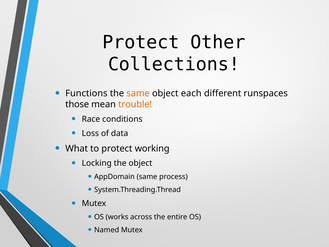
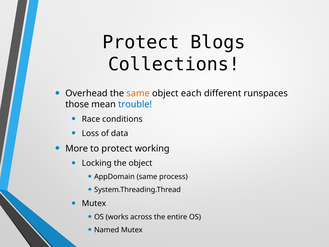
Other: Other -> Blogs
Functions: Functions -> Overhead
trouble colour: orange -> blue
What: What -> More
